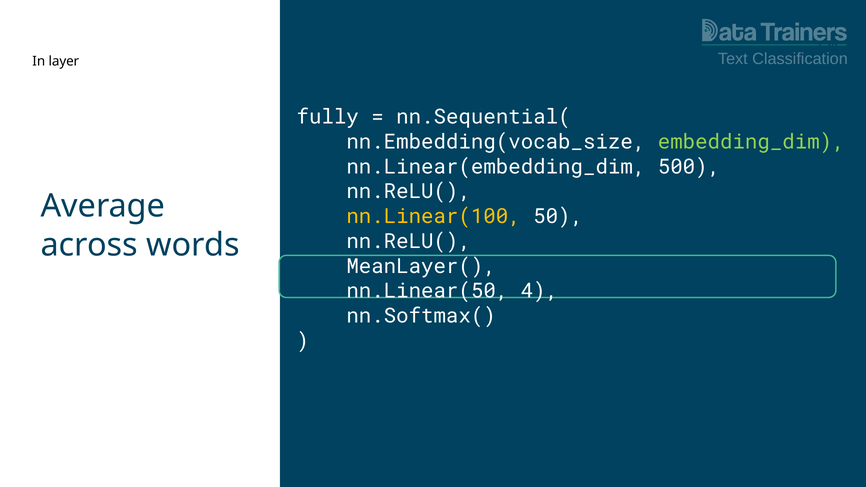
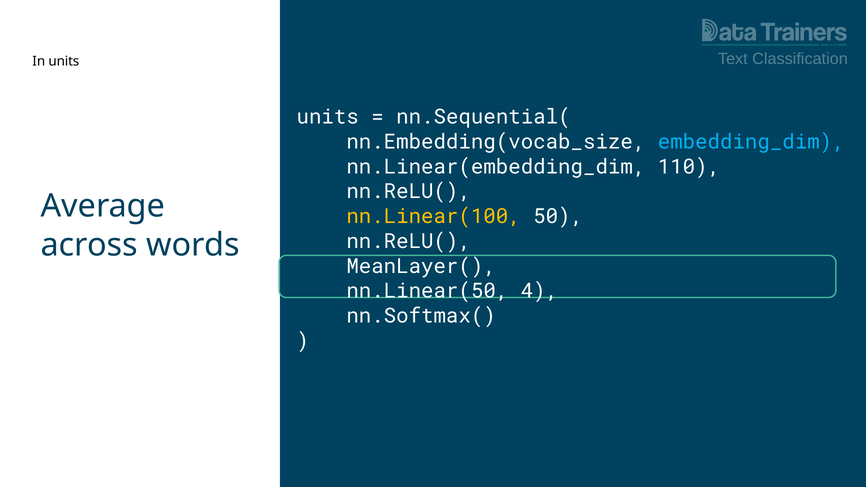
In layer: layer -> units
fully at (328, 117): fully -> units
embedding_dim colour: light green -> light blue
500: 500 -> 110
